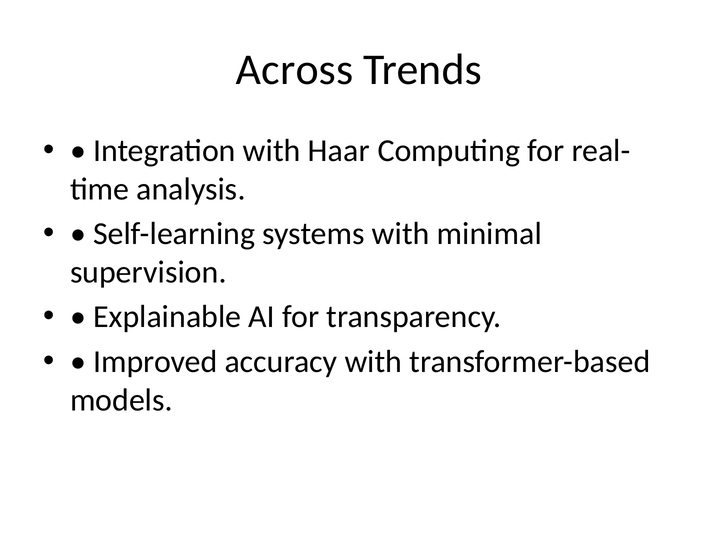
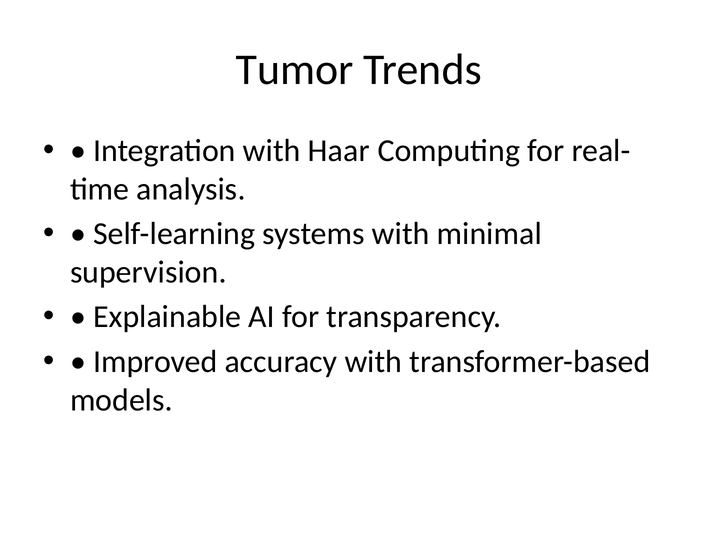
Across: Across -> Tumor
